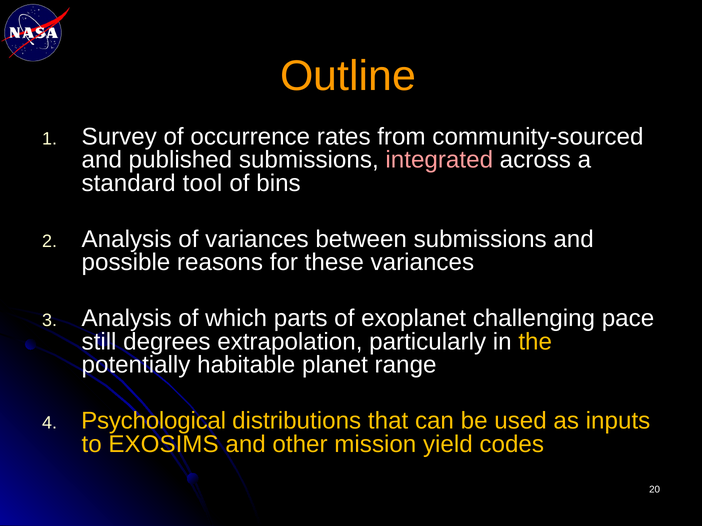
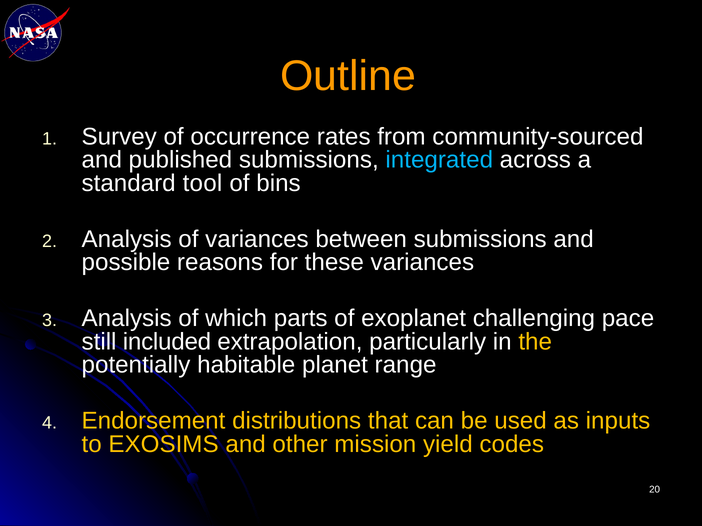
integrated colour: pink -> light blue
degrees: degrees -> included
Psychological: Psychological -> Endorsement
